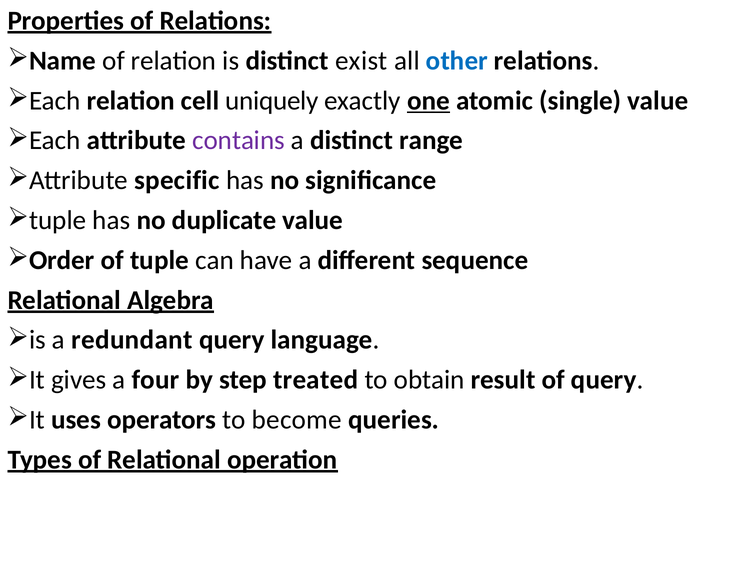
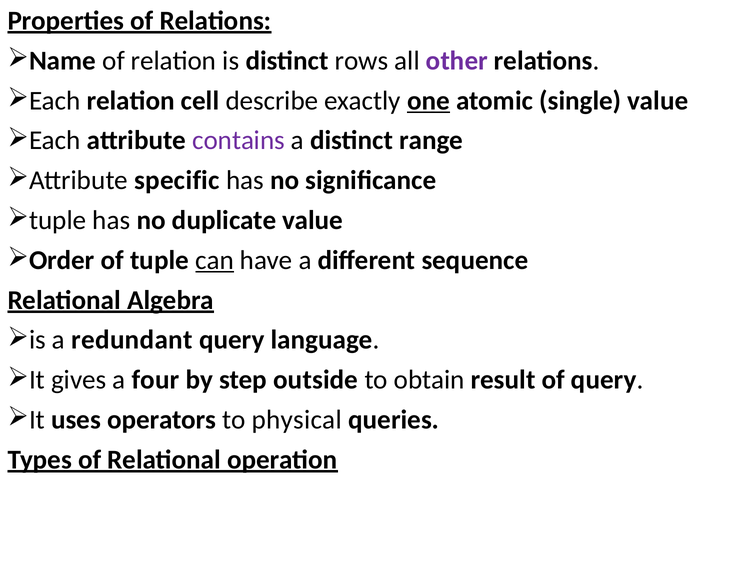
exist: exist -> rows
other colour: blue -> purple
uniquely: uniquely -> describe
can underline: none -> present
treated: treated -> outside
become: become -> physical
